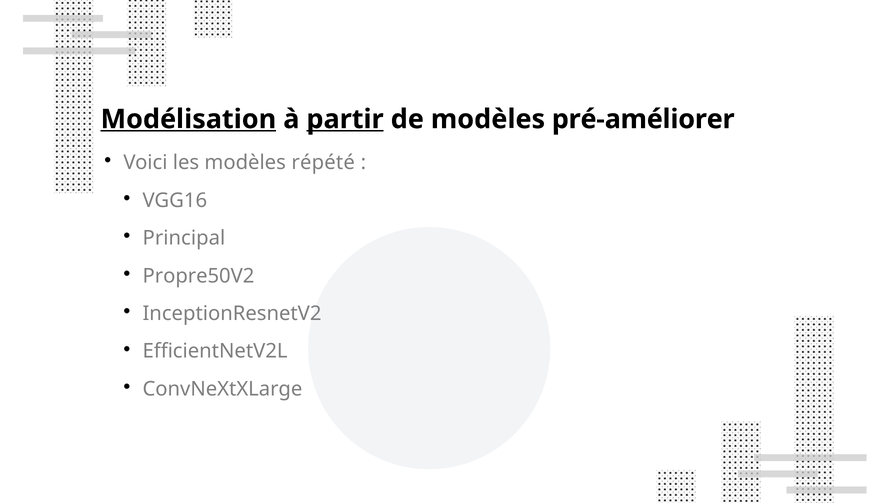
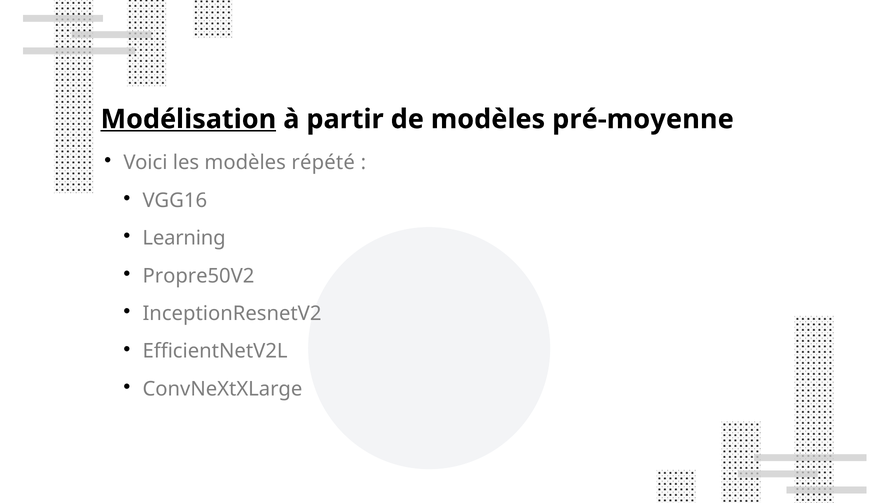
partir underline: present -> none
pré-améliorer: pré-améliorer -> pré-moyenne
Principal: Principal -> Learning
